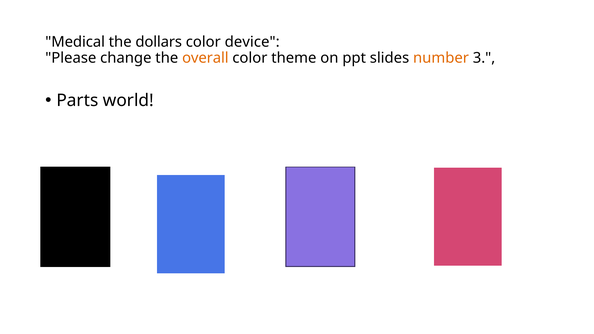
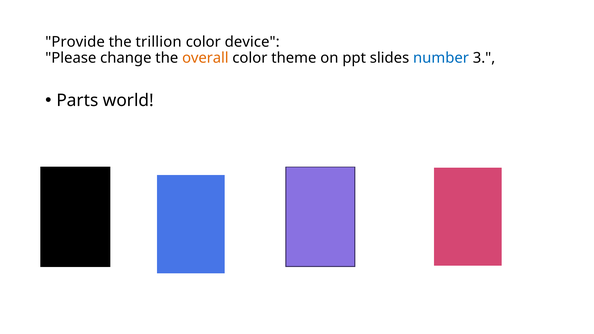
Medical: Medical -> Provide
dollars: dollars -> trillion
number colour: orange -> blue
